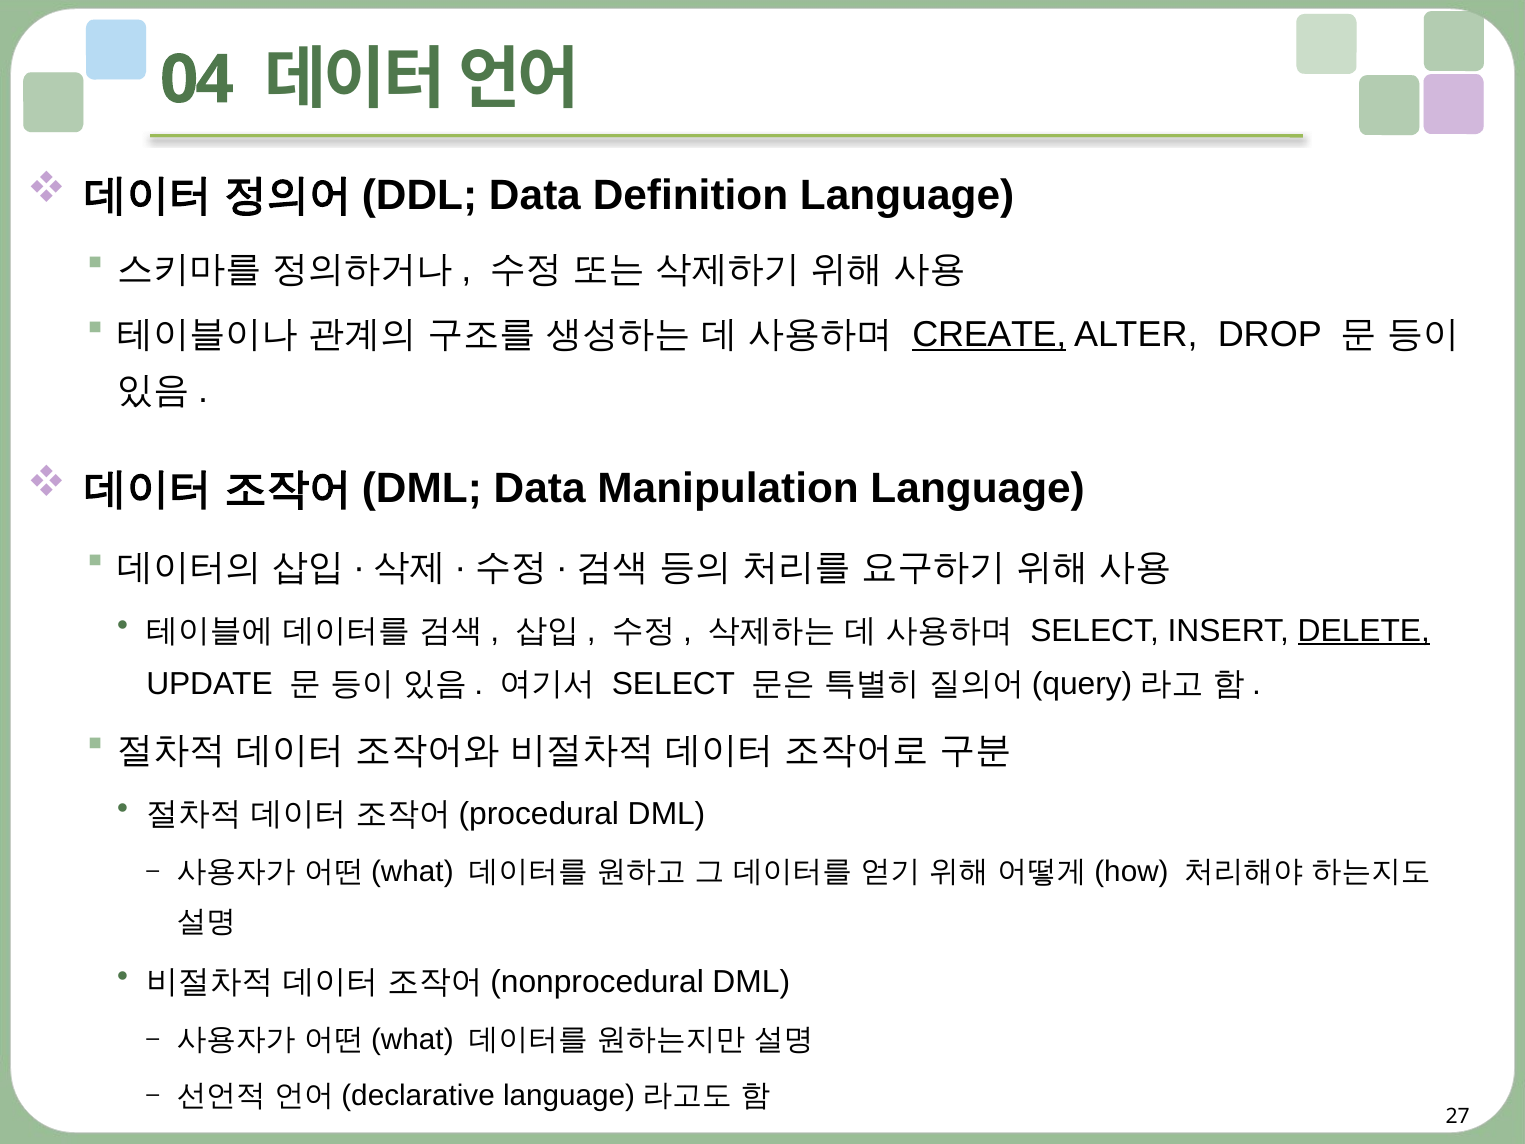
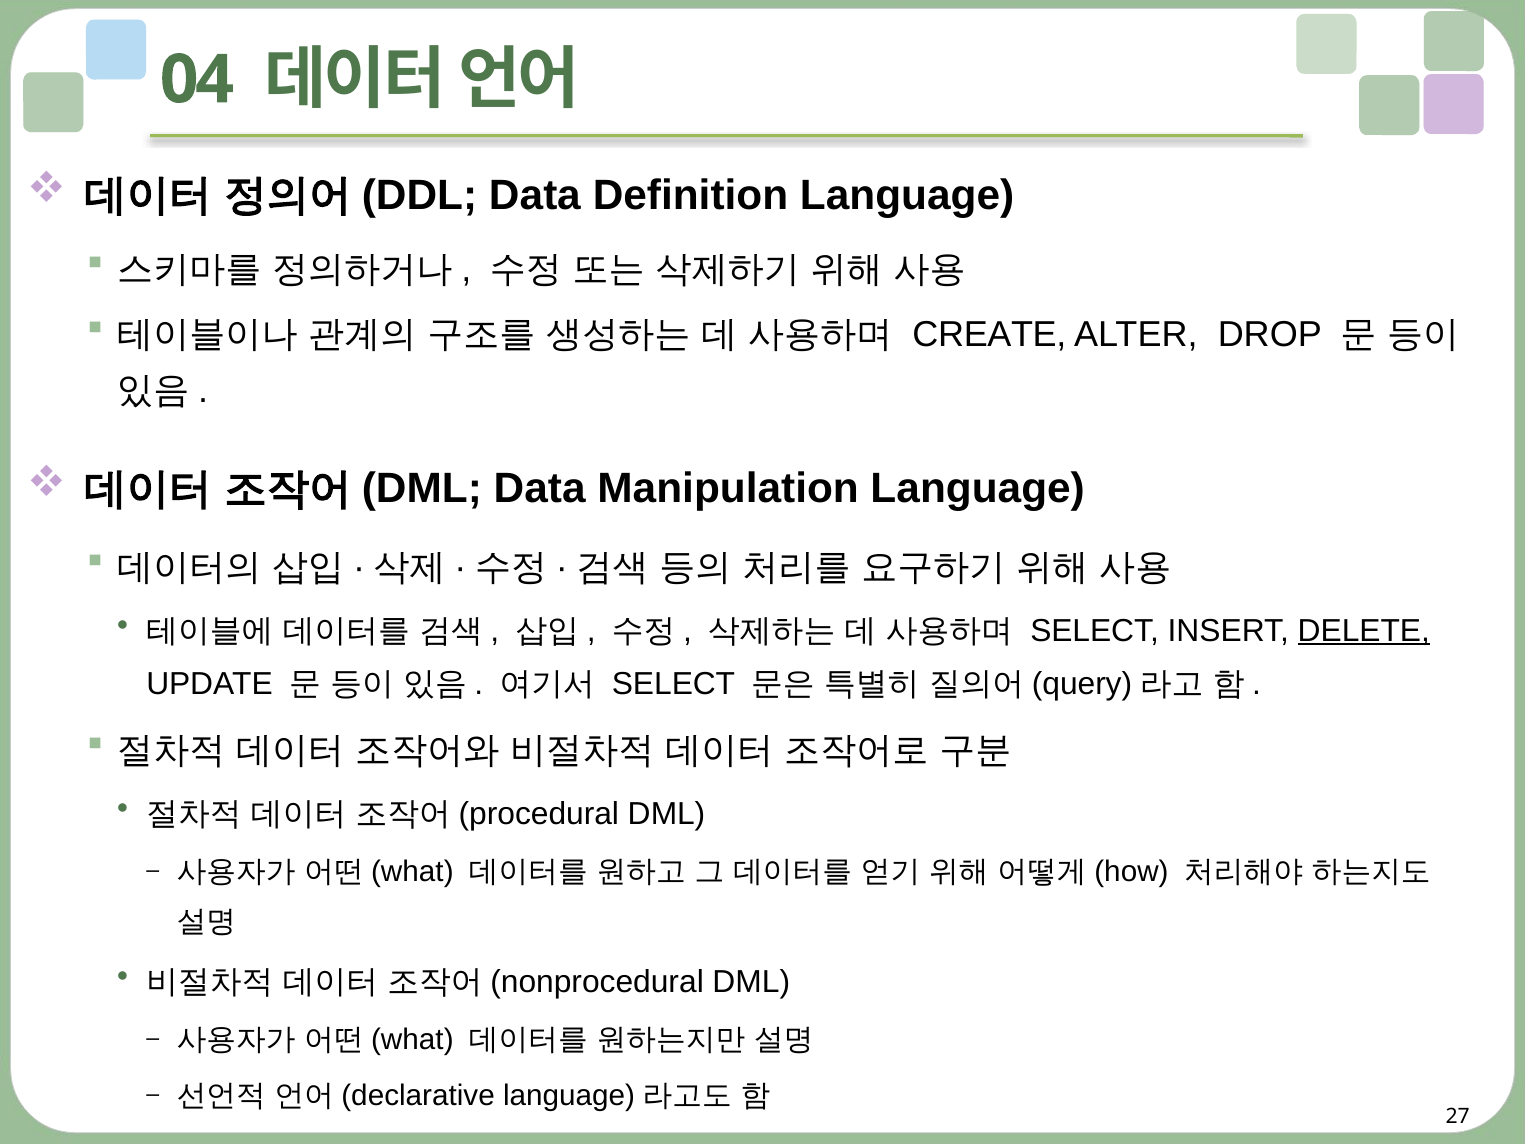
CREATE underline: present -> none
